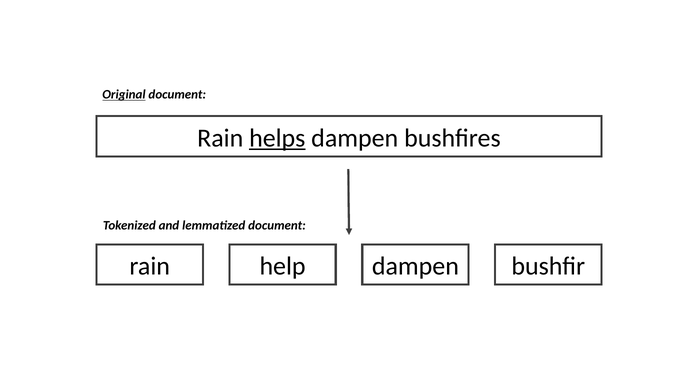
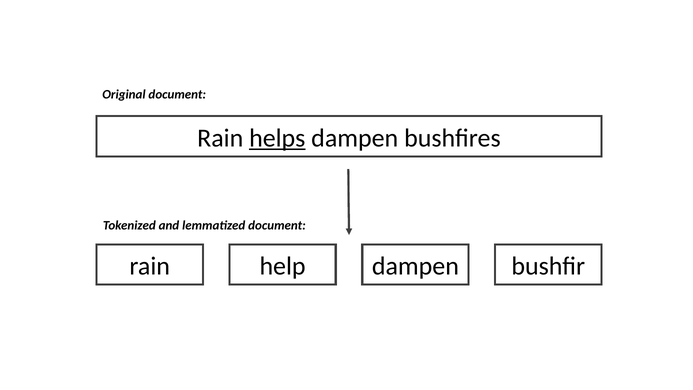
Original underline: present -> none
